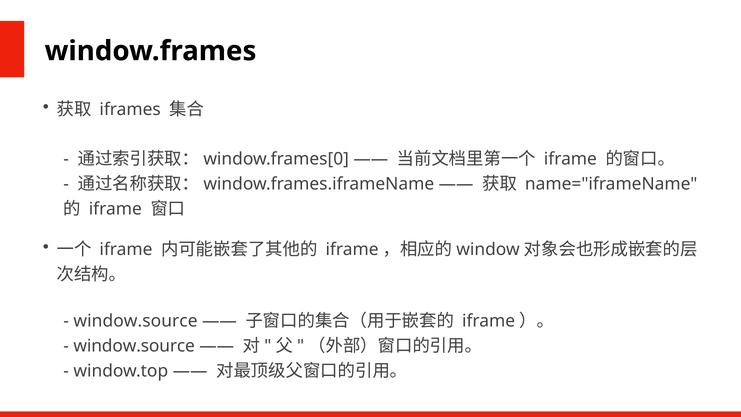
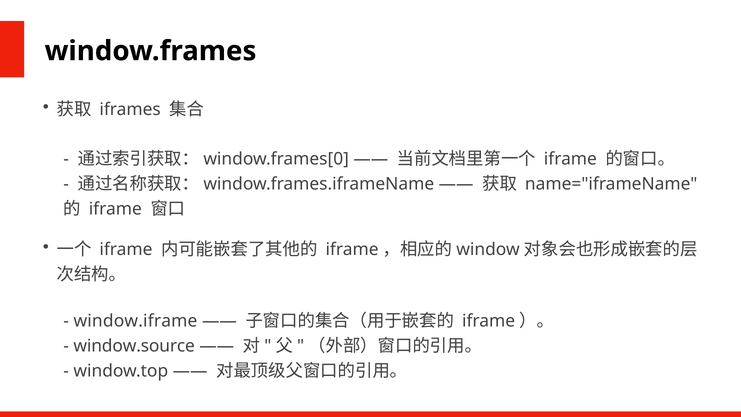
window.source at (135, 321): window.source -> window.iframe
